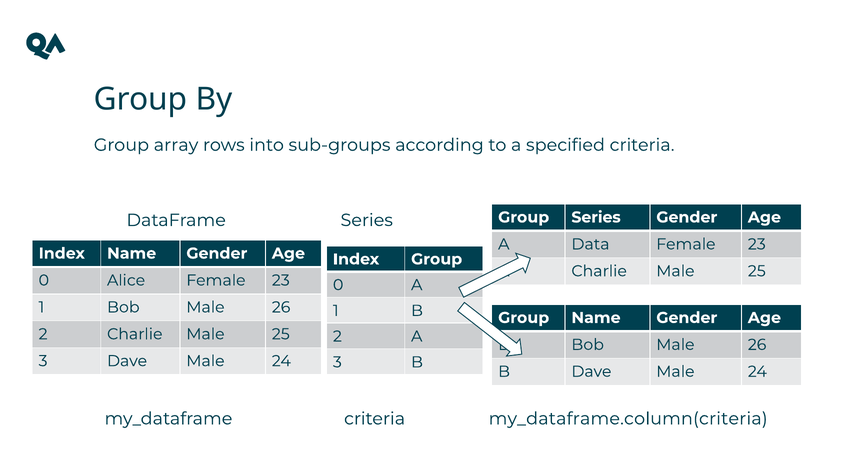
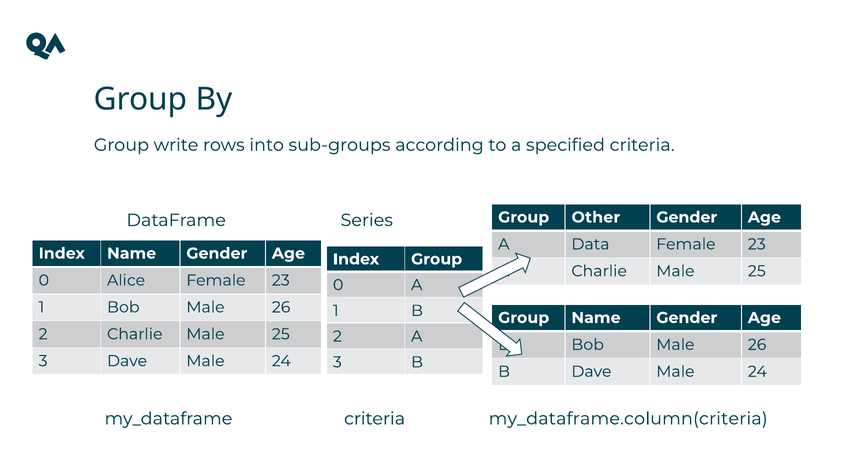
array: array -> write
Group Series: Series -> Other
